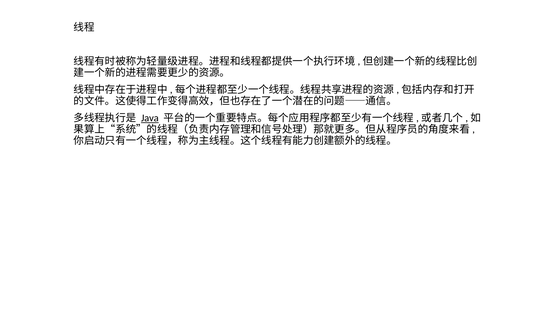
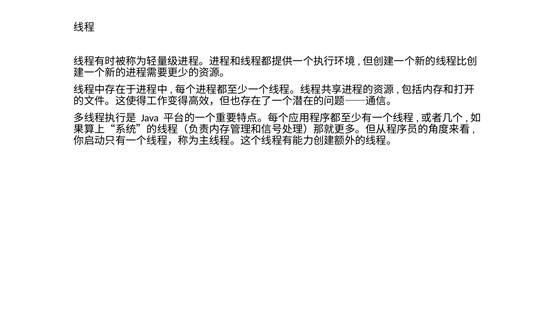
Java underline: present -> none
